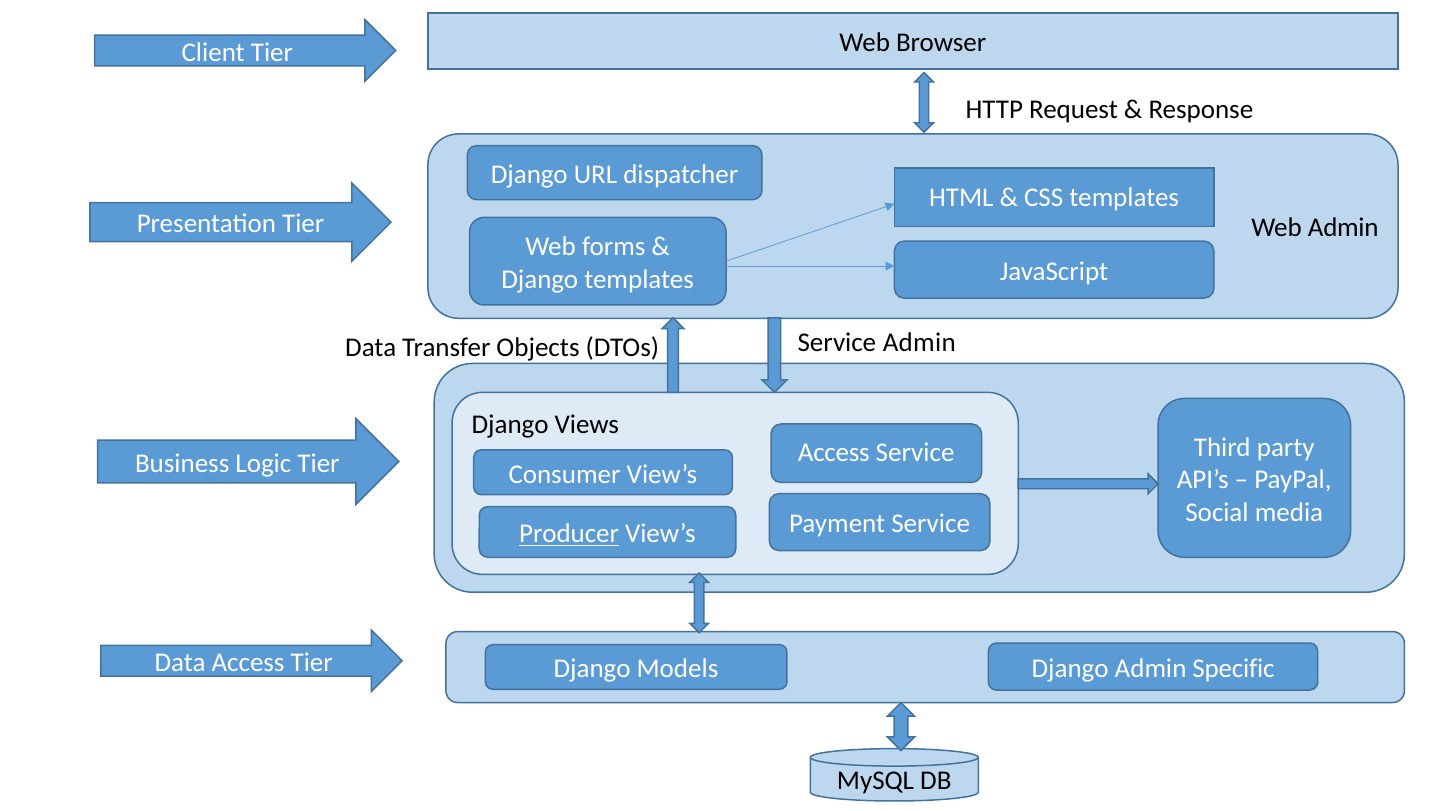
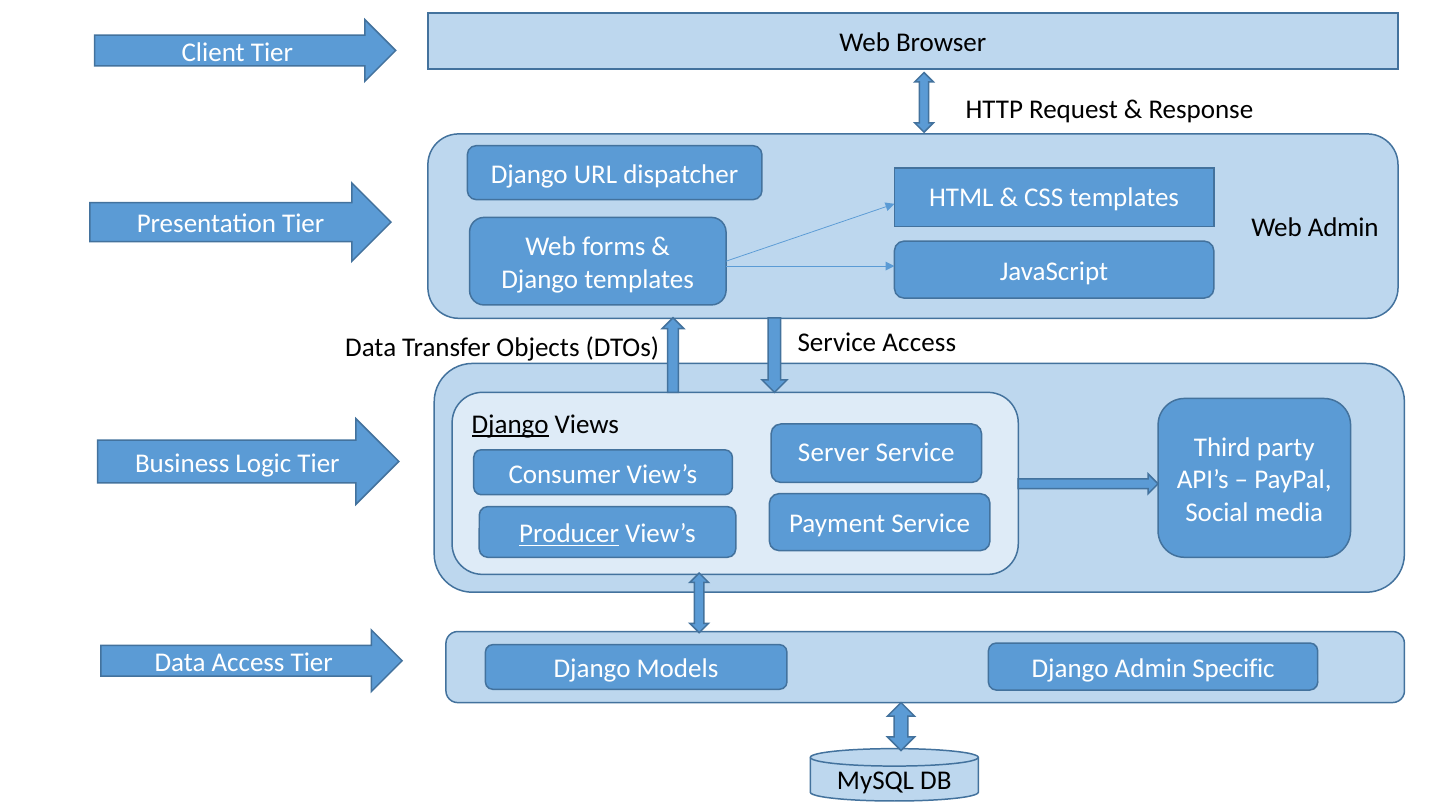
Service Admin: Admin -> Access
Django at (510, 425) underline: none -> present
Access at (834, 453): Access -> Server
